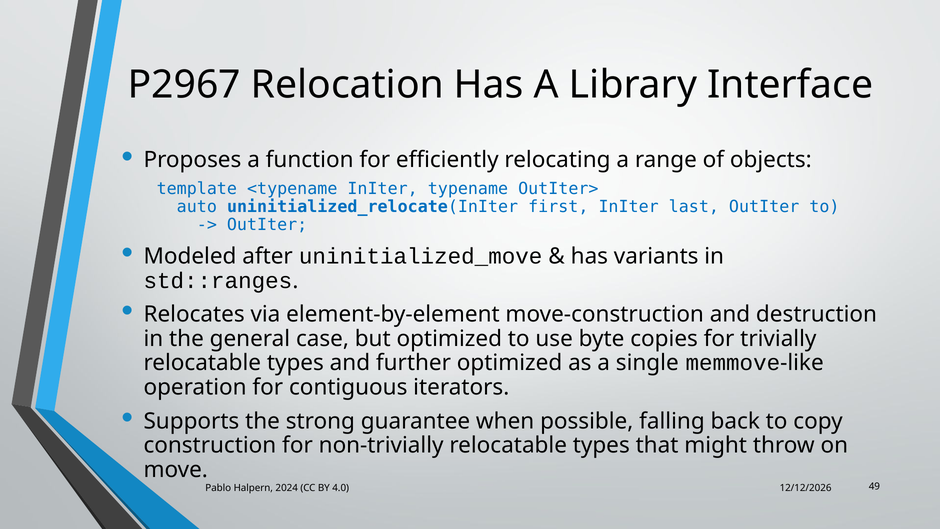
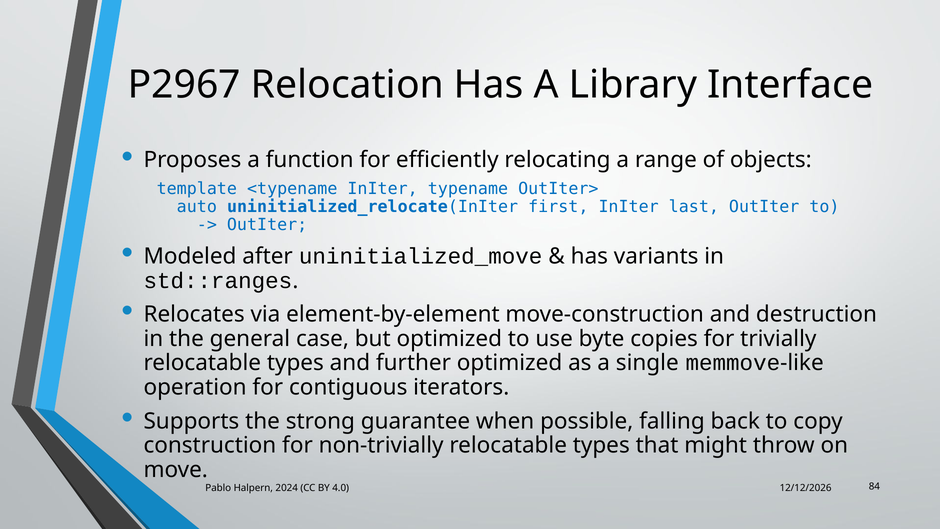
49: 49 -> 84
